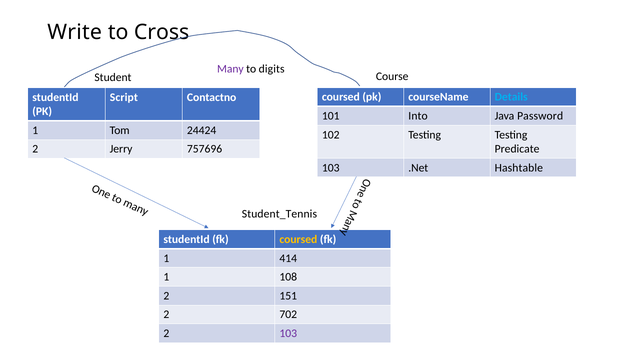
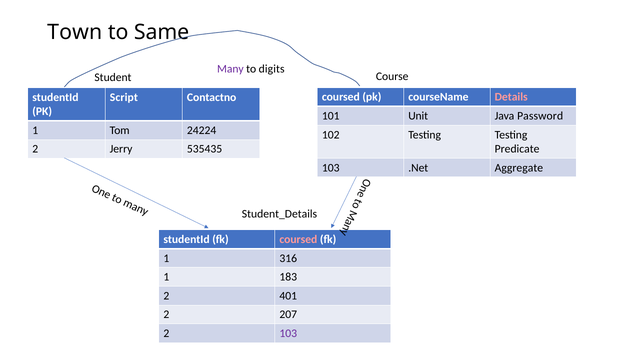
Write: Write -> Town
Cross: Cross -> Same
Details colour: light blue -> pink
Into: Into -> Unit
24424: 24424 -> 24224
757696: 757696 -> 535435
Hashtable: Hashtable -> Aggregate
Student_Tennis: Student_Tennis -> Student_Details
coursed at (298, 240) colour: yellow -> pink
414: 414 -> 316
108: 108 -> 183
151: 151 -> 401
702: 702 -> 207
